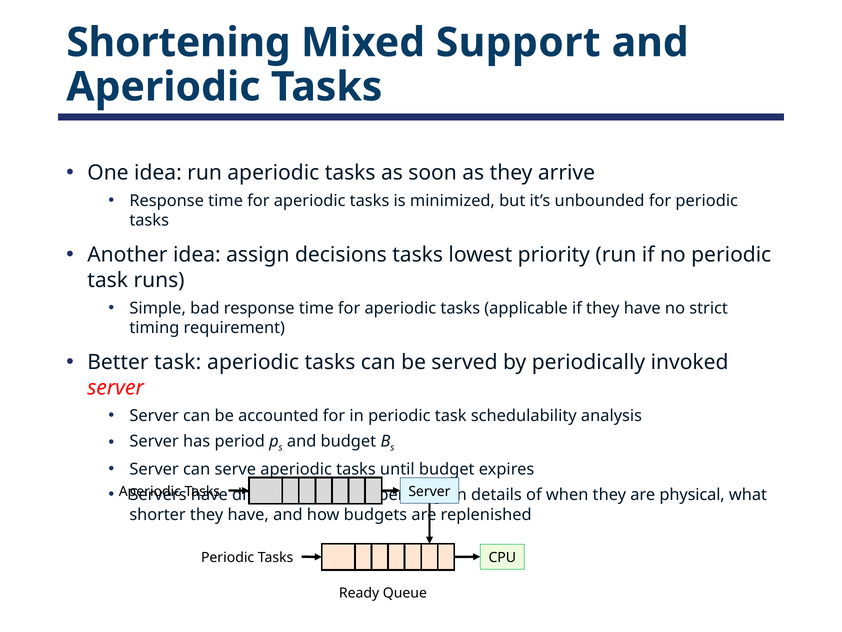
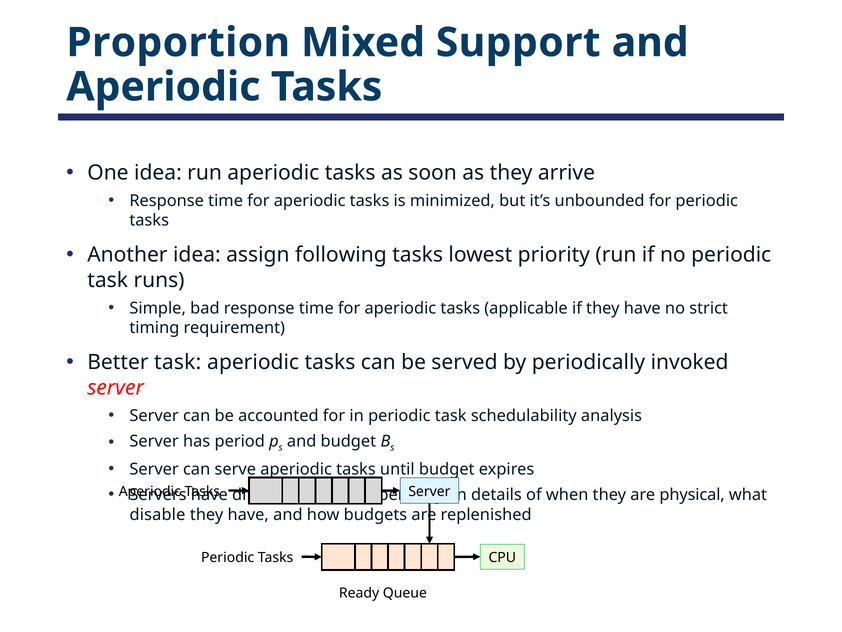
Shortening: Shortening -> Proportion
decisions: decisions -> following
shorter: shorter -> disable
